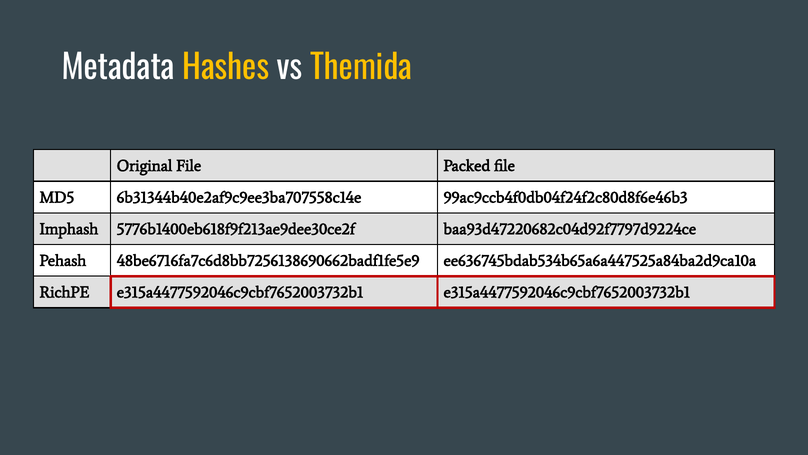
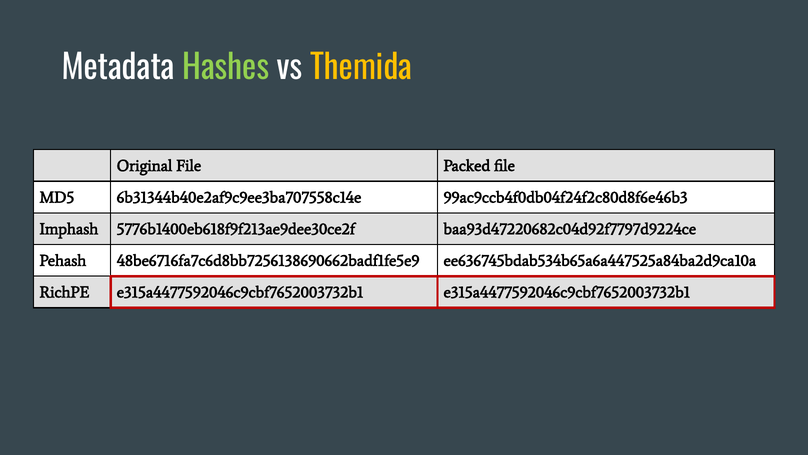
Hashes colour: yellow -> light green
